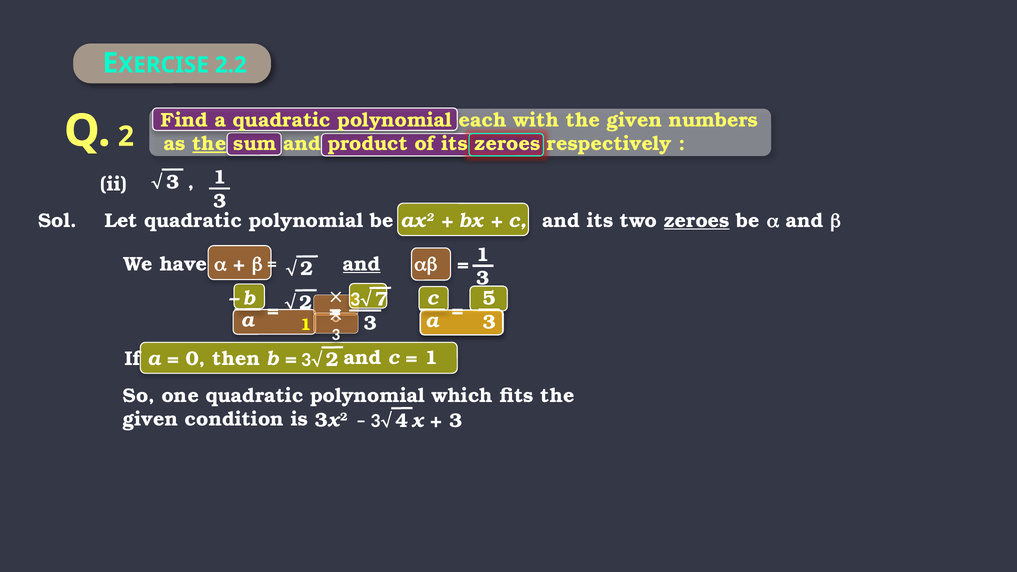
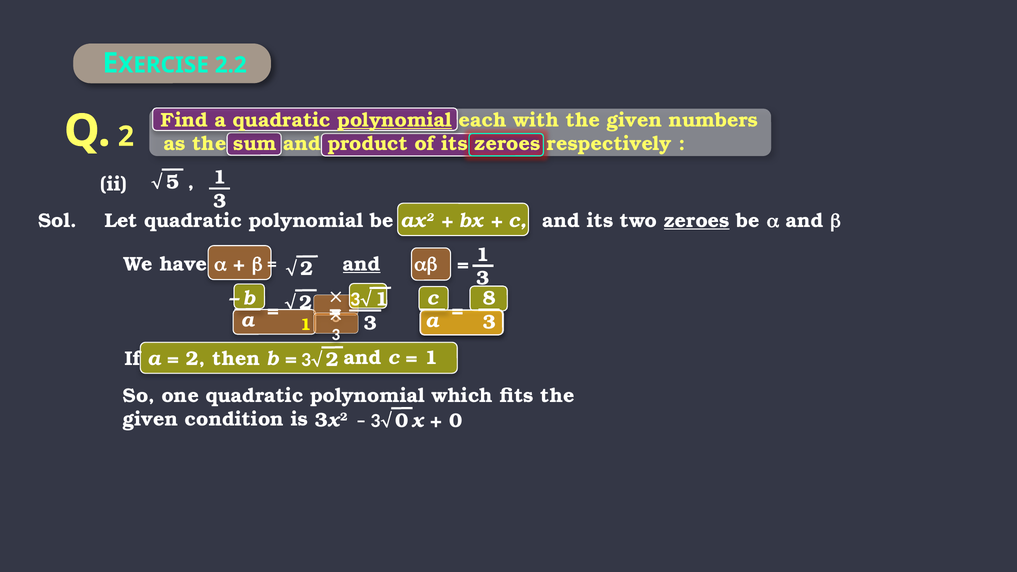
polynomial at (395, 120) underline: none -> present
the at (209, 144) underline: present -> none
3 at (173, 182): 3 -> 5
3 7: 7 -> 1
5: 5 -> 8
0 at (196, 359): 0 -> 2
3 4: 4 -> 0
3 at (456, 421): 3 -> 0
